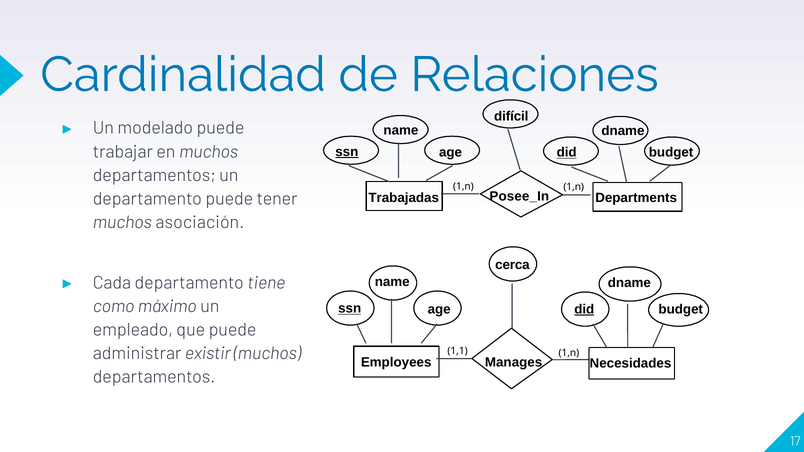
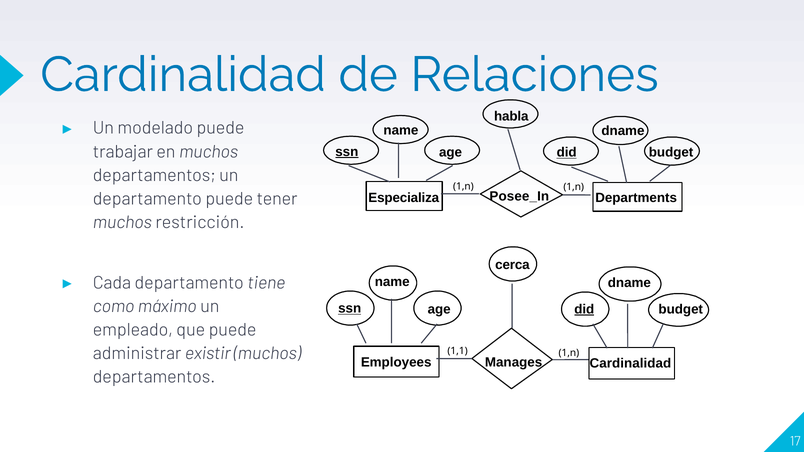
difícil: difícil -> habla
Trabajadas: Trabajadas -> Especializa
asociación: asociación -> restricción
Employees Necesidades: Necesidades -> Cardinalidad
